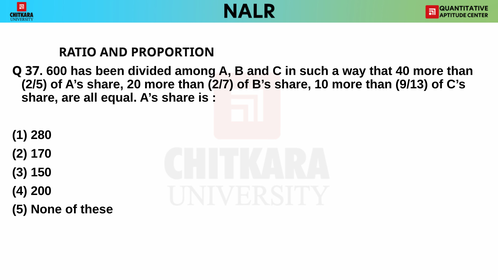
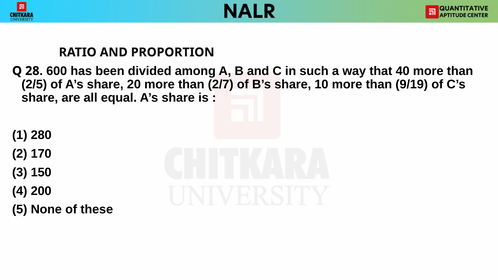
37: 37 -> 28
9/13: 9/13 -> 9/19
